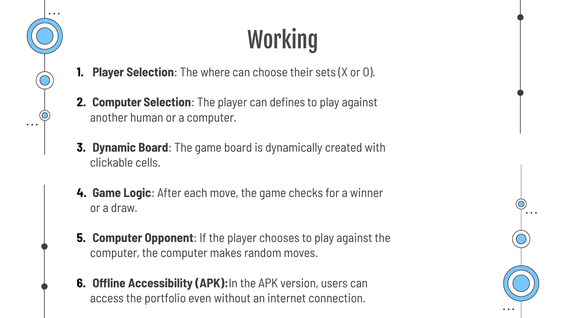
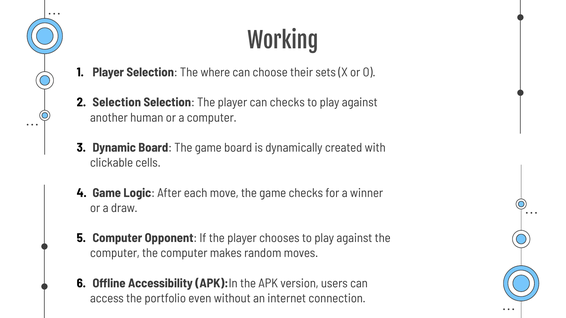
Computer at (117, 103): Computer -> Selection
can defines: defines -> checks
